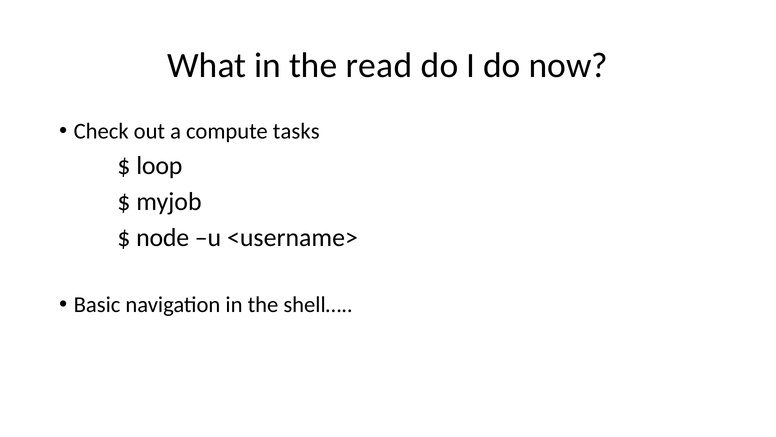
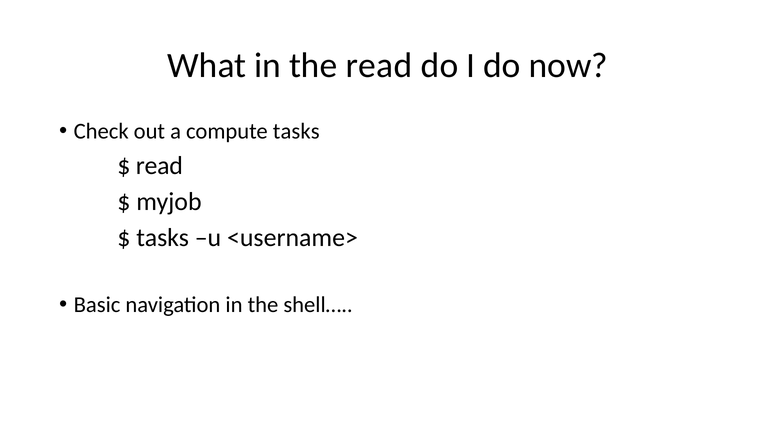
loop at (159, 165): loop -> read
node at (163, 238): node -> tasks
